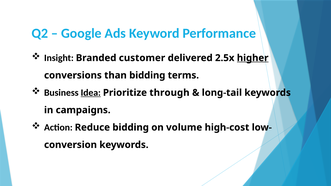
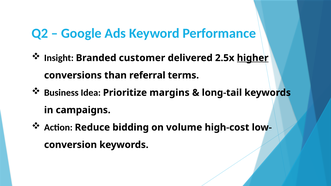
than bidding: bidding -> referral
Idea underline: present -> none
through: through -> margins
